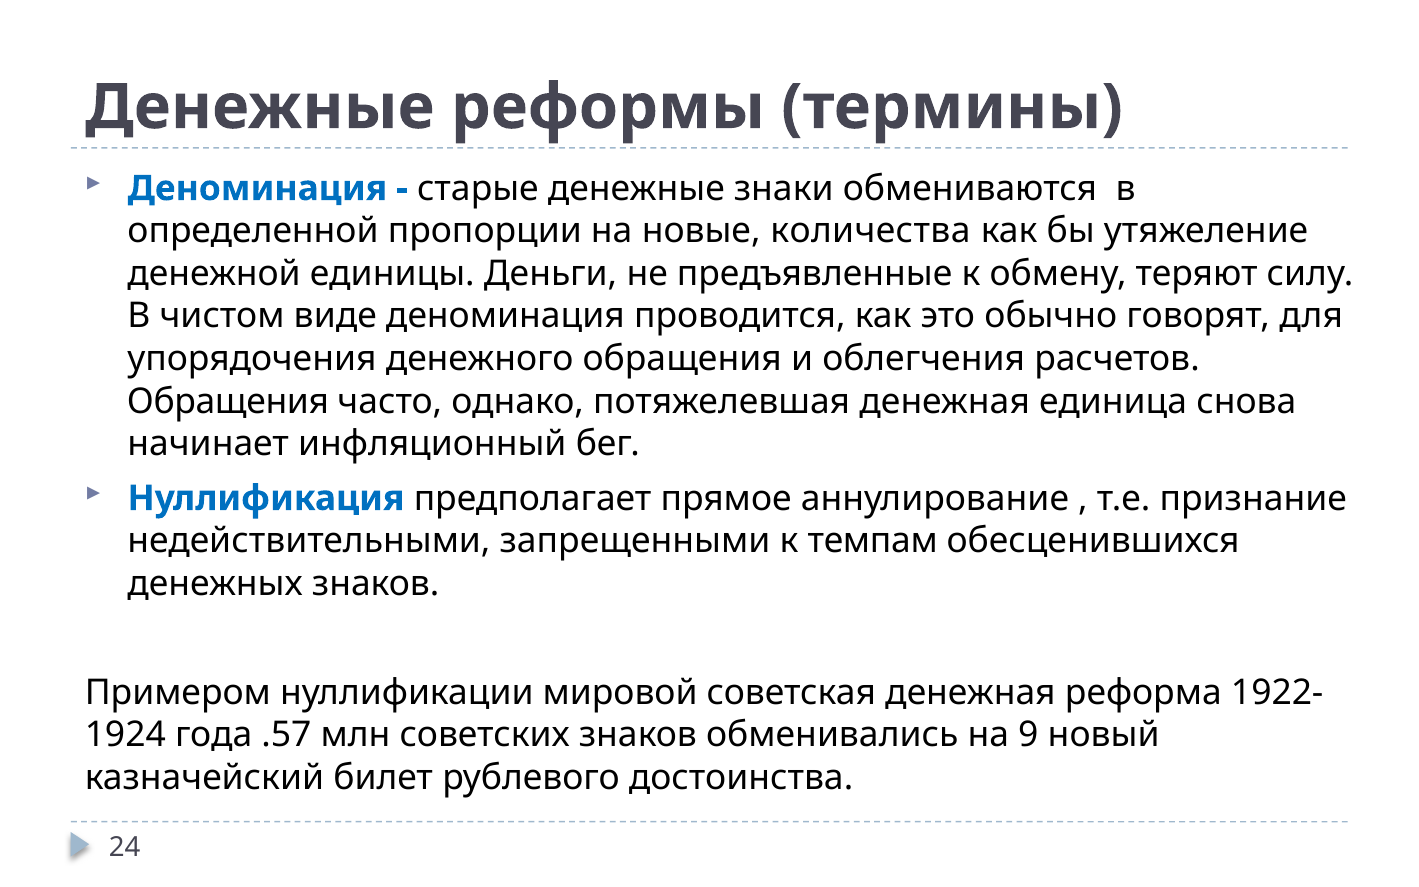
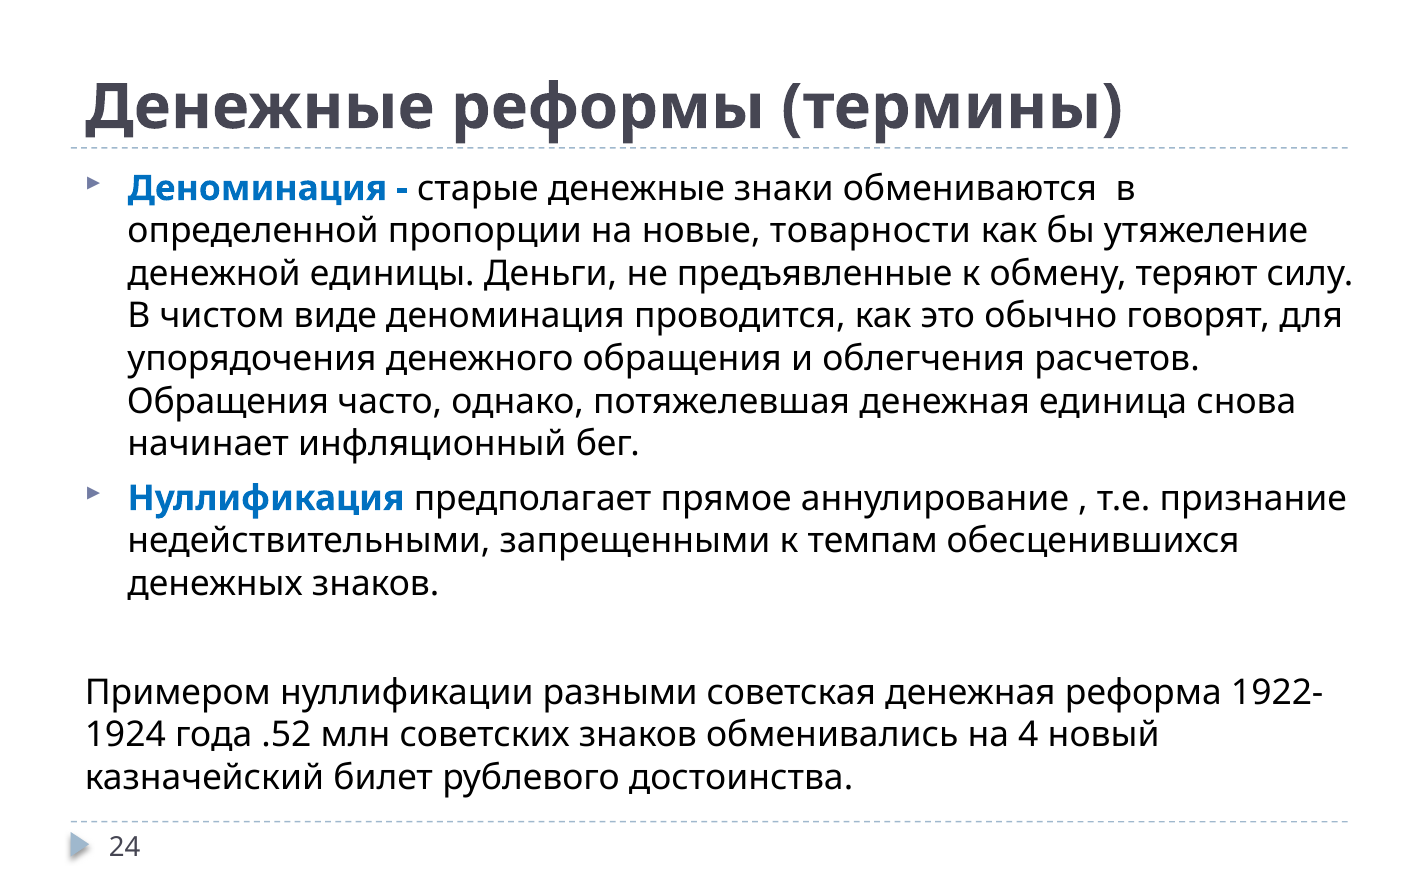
количества: количества -> товарности
мировой: мировой -> разными
.57: .57 -> .52
9: 9 -> 4
